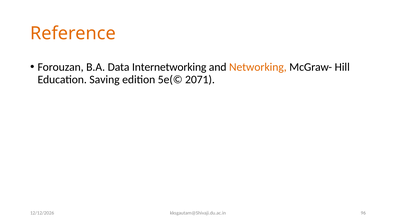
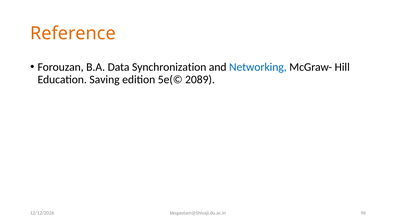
Internetworking: Internetworking -> Synchronization
Networking colour: orange -> blue
2071: 2071 -> 2089
